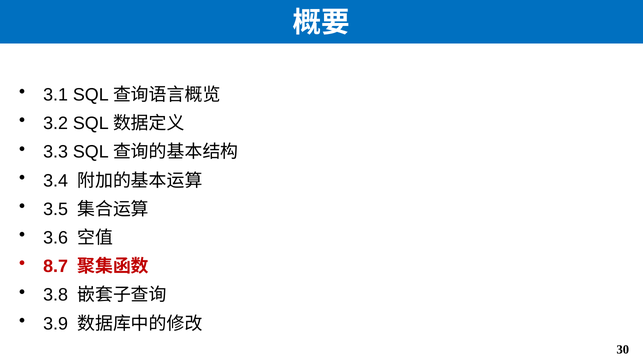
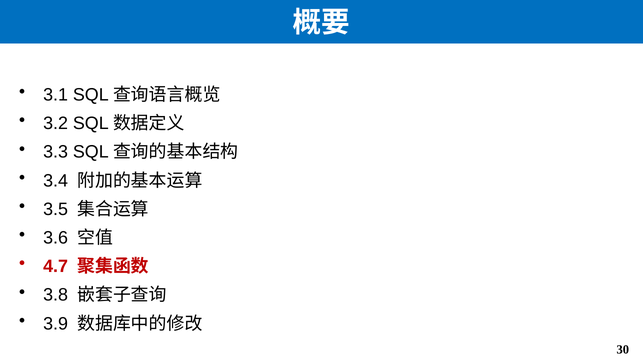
8.7: 8.7 -> 4.7
